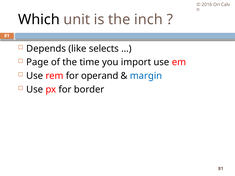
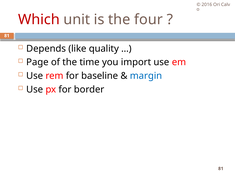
Which colour: black -> red
inch: inch -> four
selects: selects -> quality
operand: operand -> baseline
